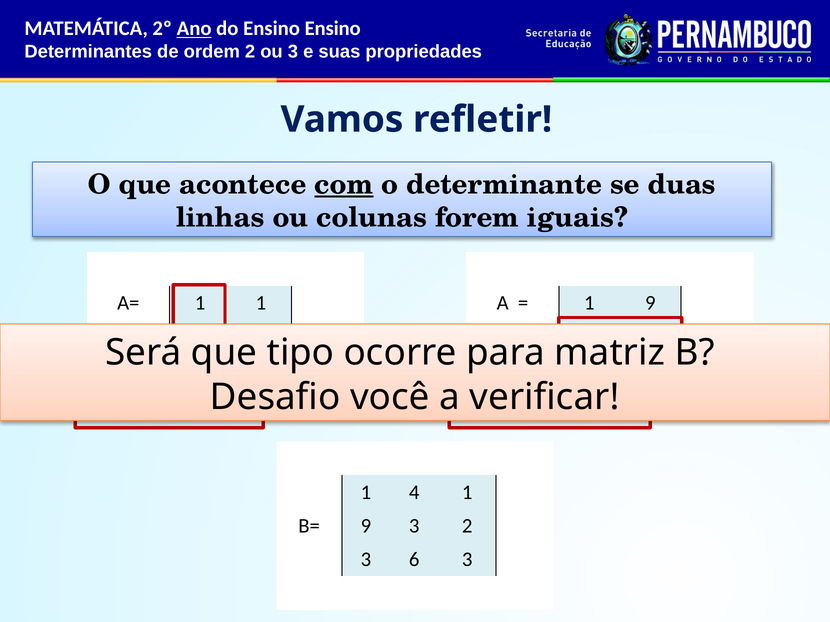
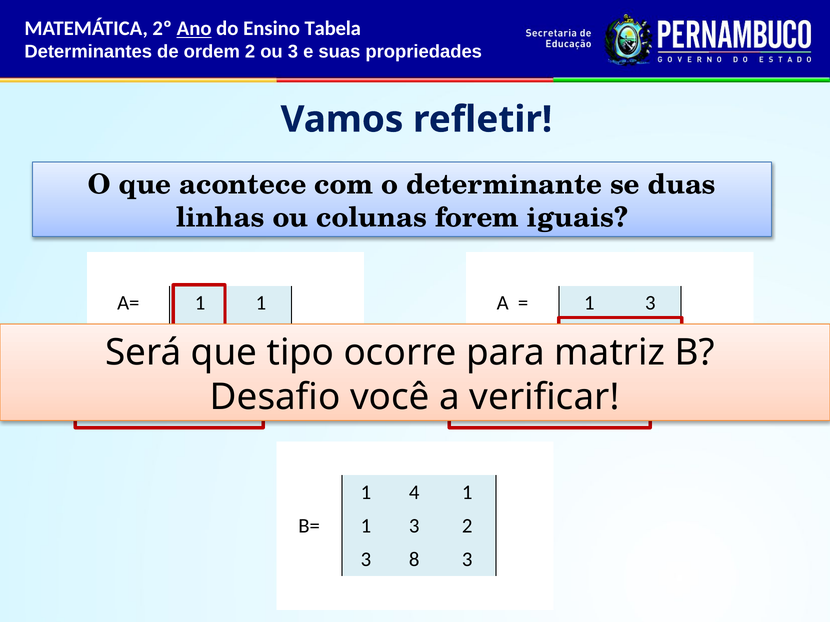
Ensino Ensino: Ensino -> Tabela
com underline: present -> none
9 at (650, 303): 9 -> 3
B= 9: 9 -> 1
6: 6 -> 8
